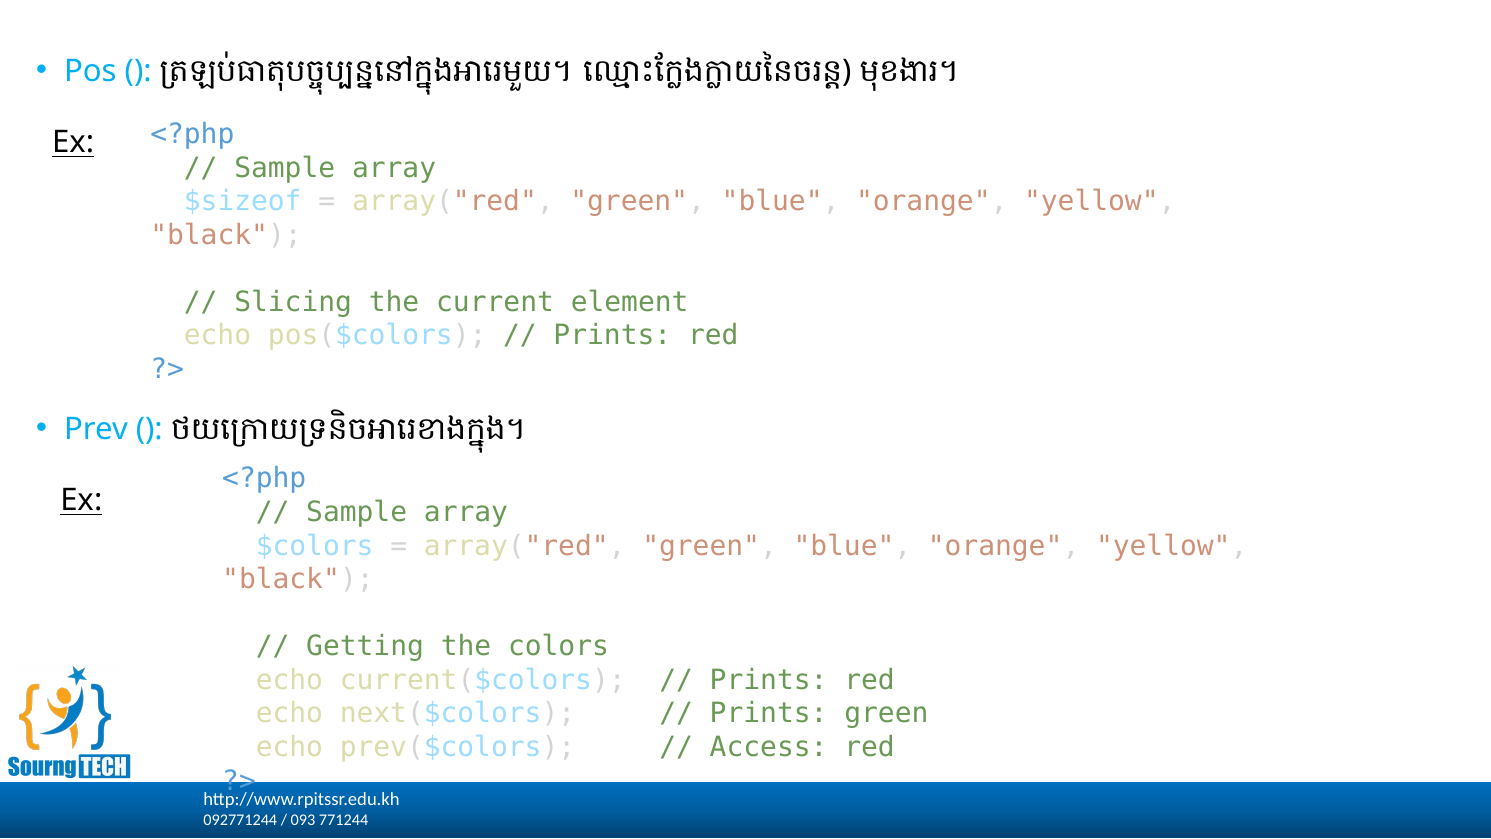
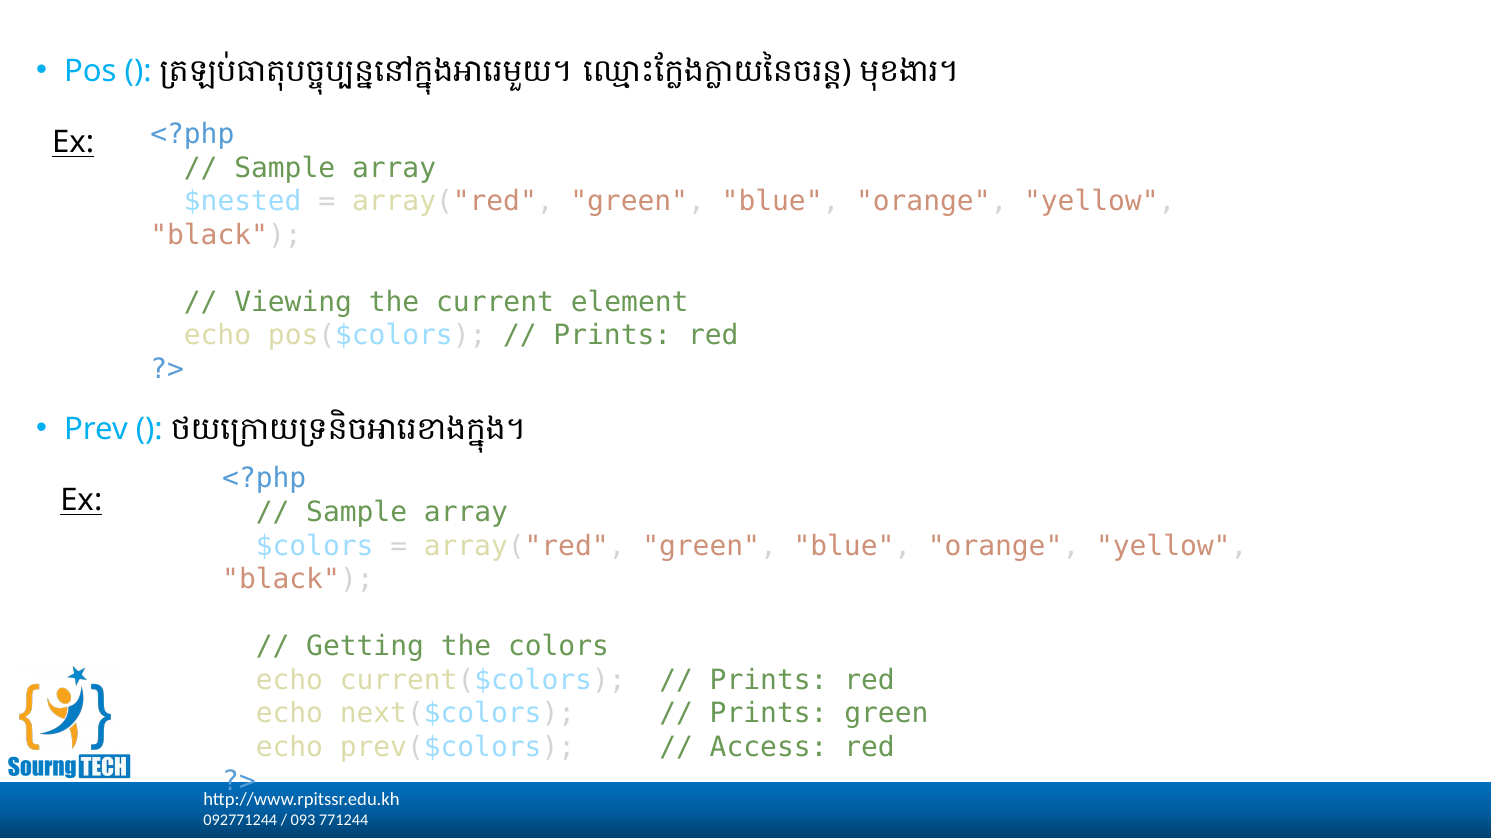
$sizeof: $sizeof -> $nested
Slicing: Slicing -> Viewing
